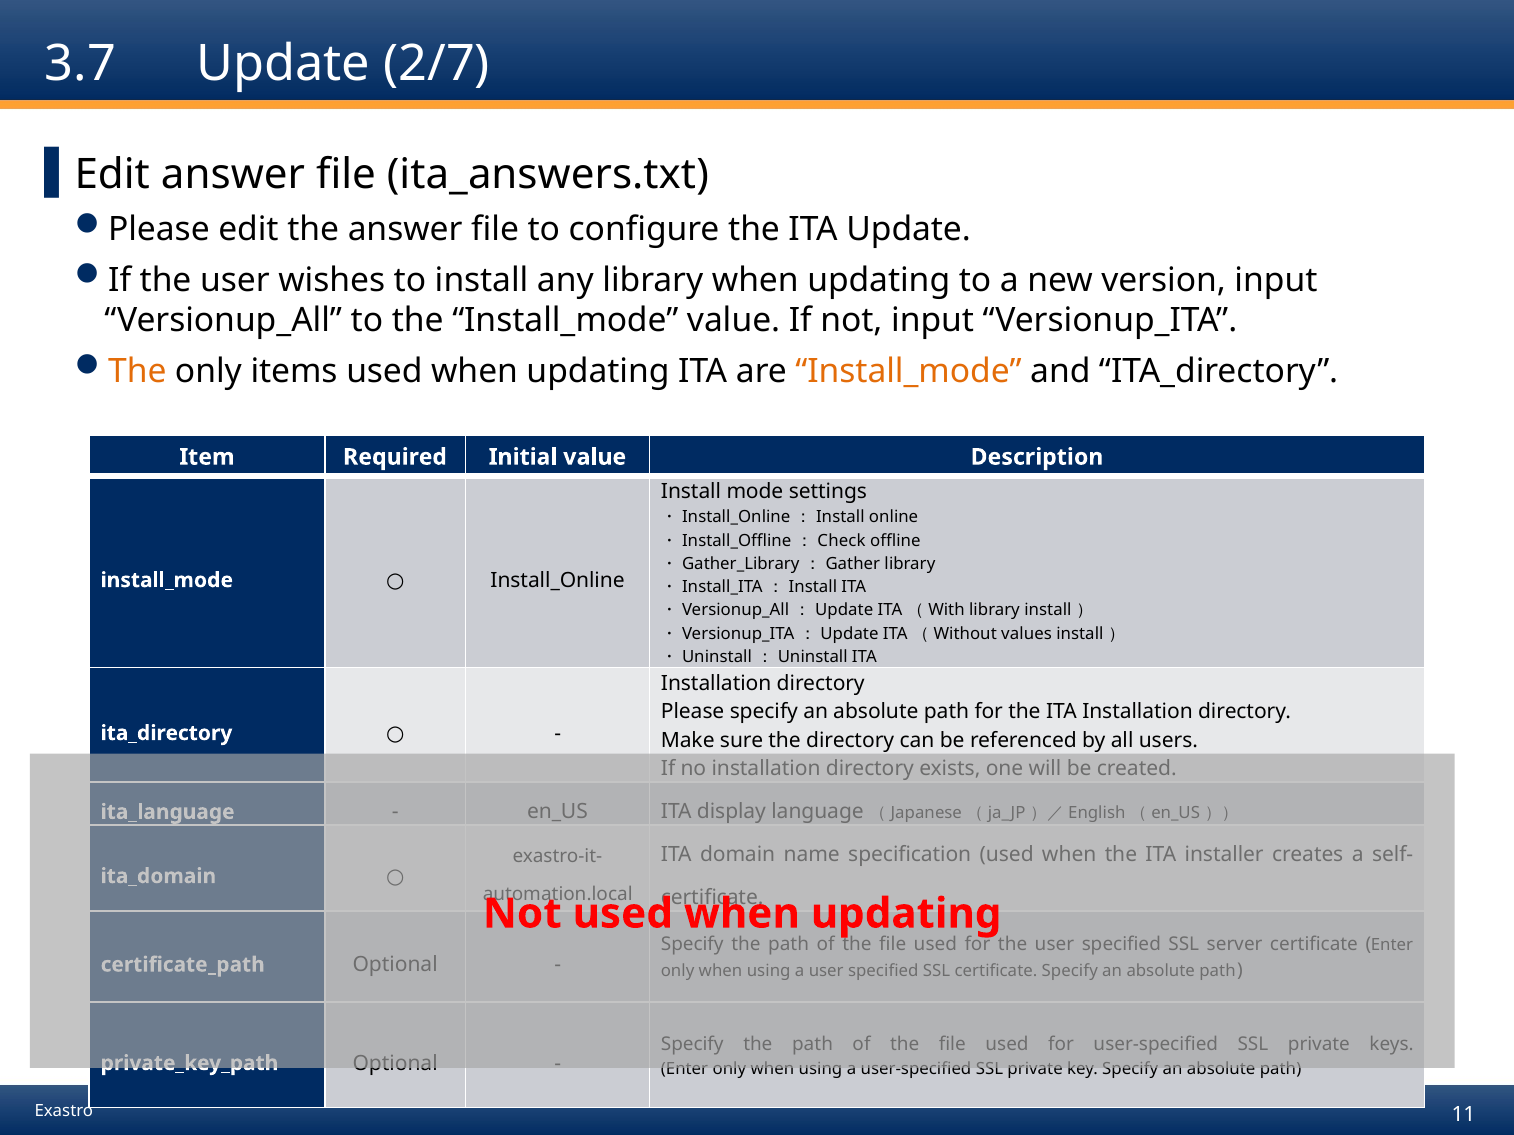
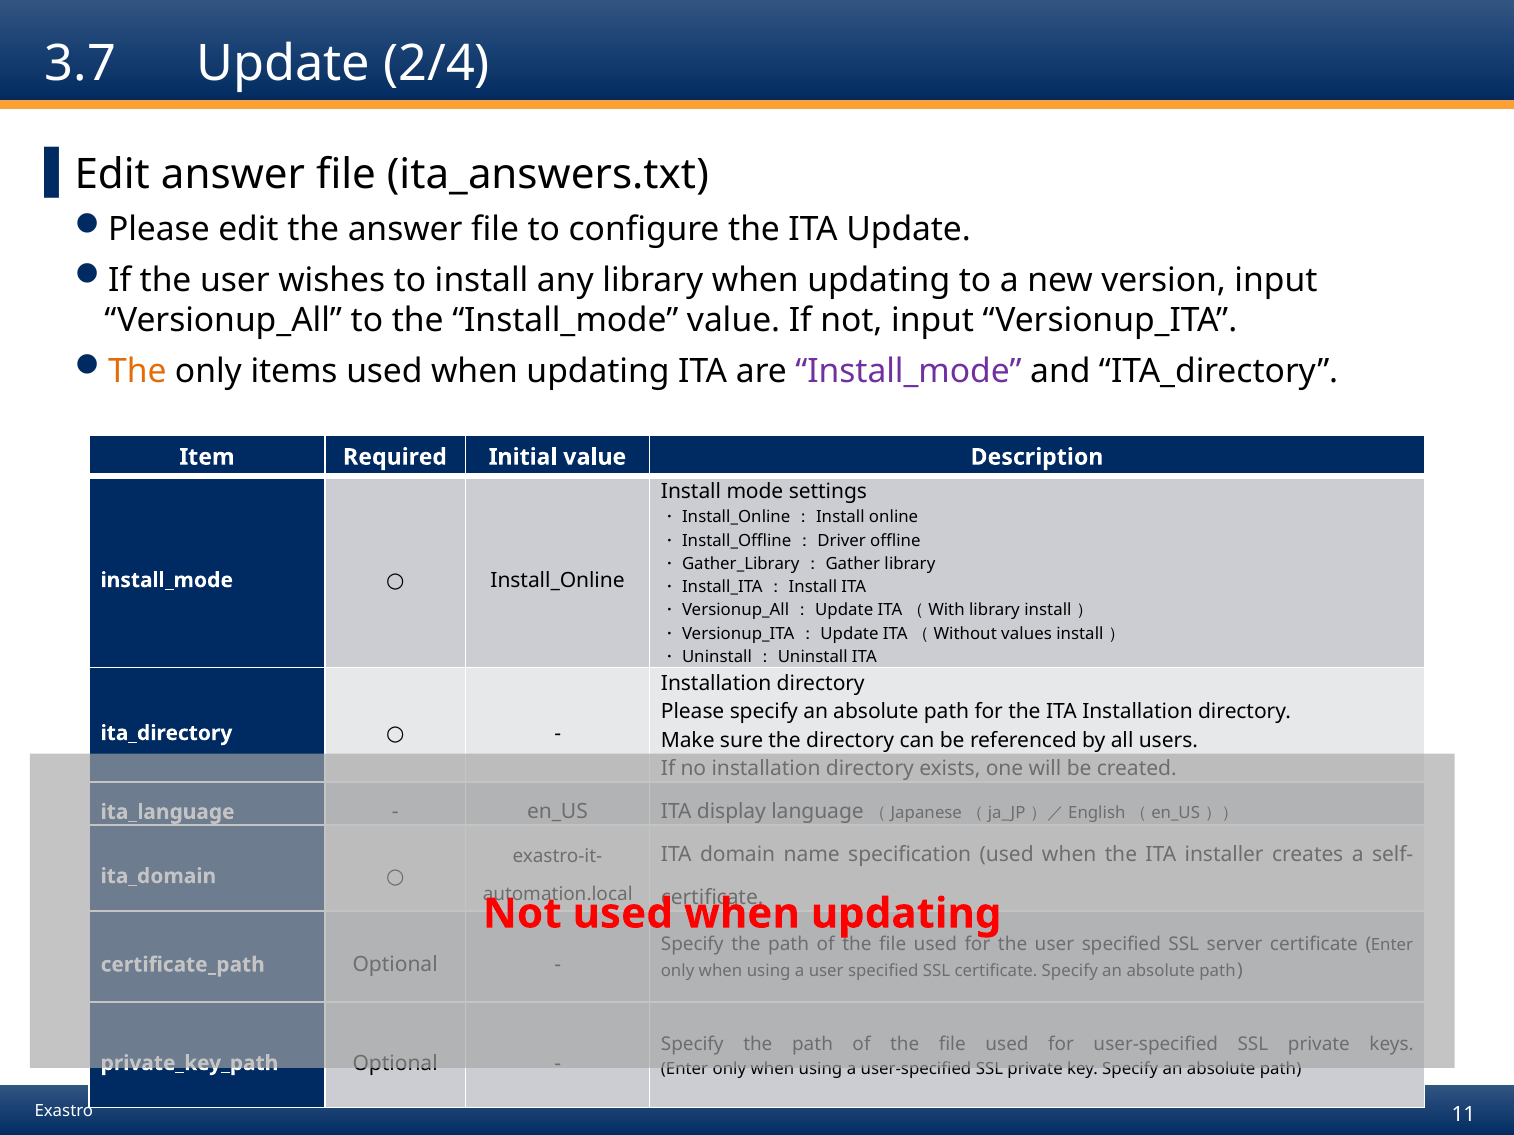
2/7: 2/7 -> 2/4
Install_mode at (909, 371) colour: orange -> purple
Check: Check -> Driver
